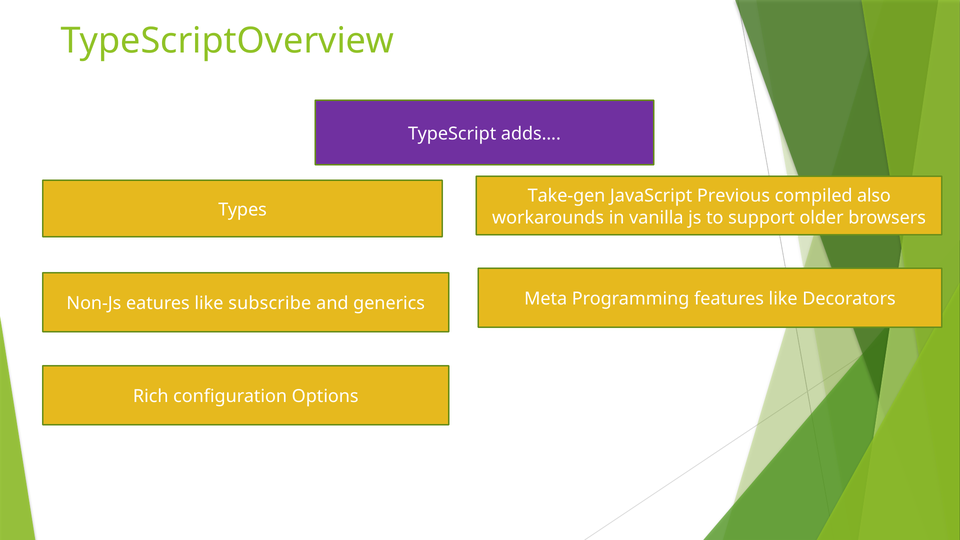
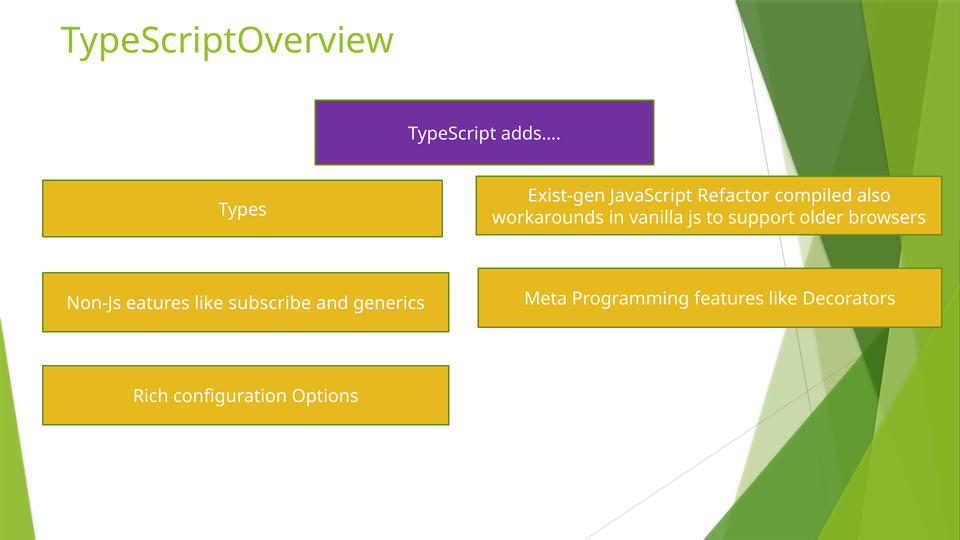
Take-gen: Take-gen -> Exist-gen
Previous: Previous -> Refactor
